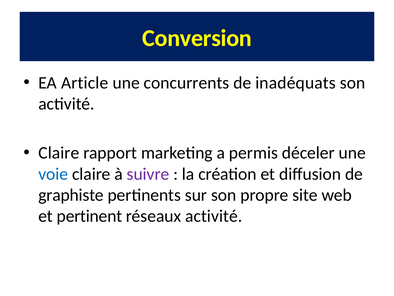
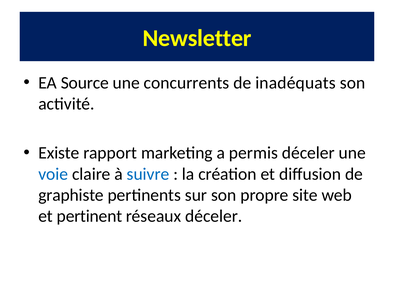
Conversion: Conversion -> Newsletter
Article: Article -> Source
Claire at (59, 153): Claire -> Existe
suivre colour: purple -> blue
réseaux activité: activité -> déceler
